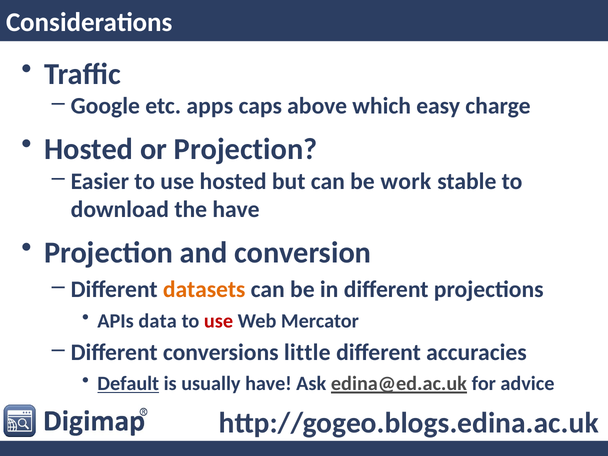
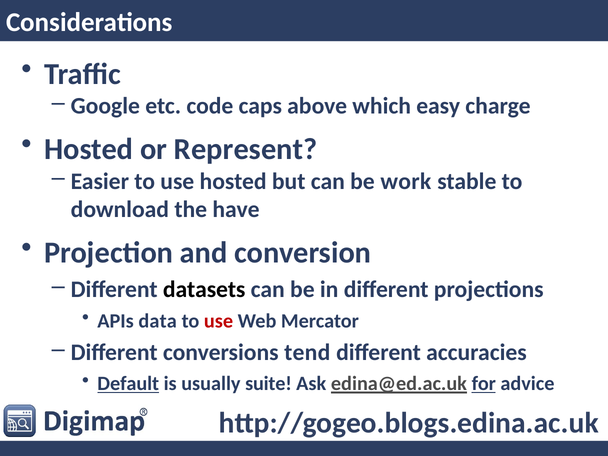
apps: apps -> code
or Projection: Projection -> Represent
datasets colour: orange -> black
little: little -> tend
usually have: have -> suite
for underline: none -> present
